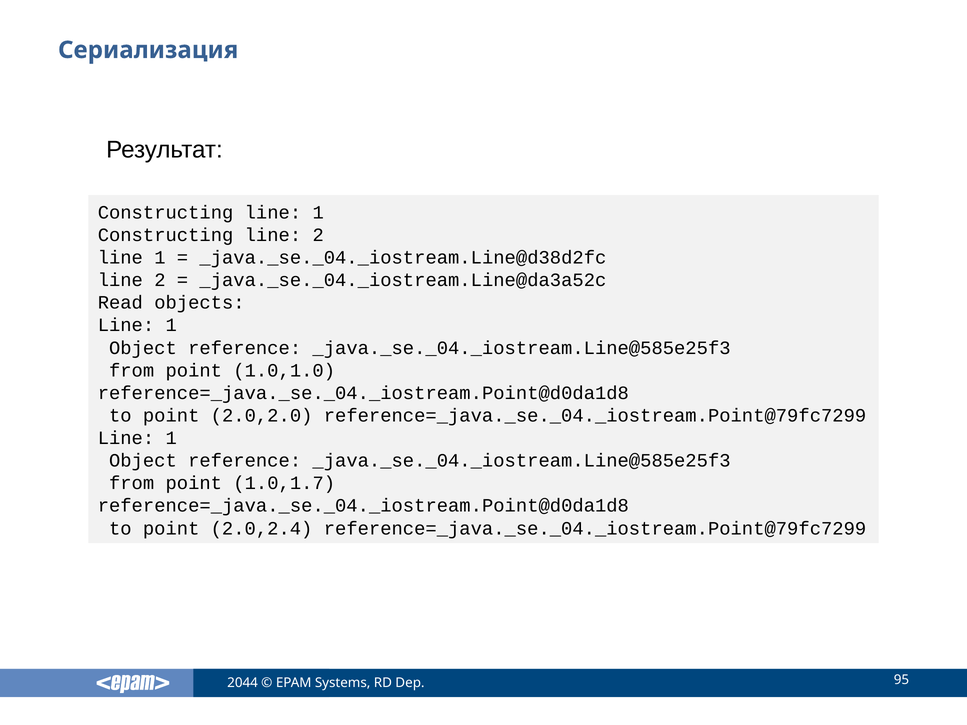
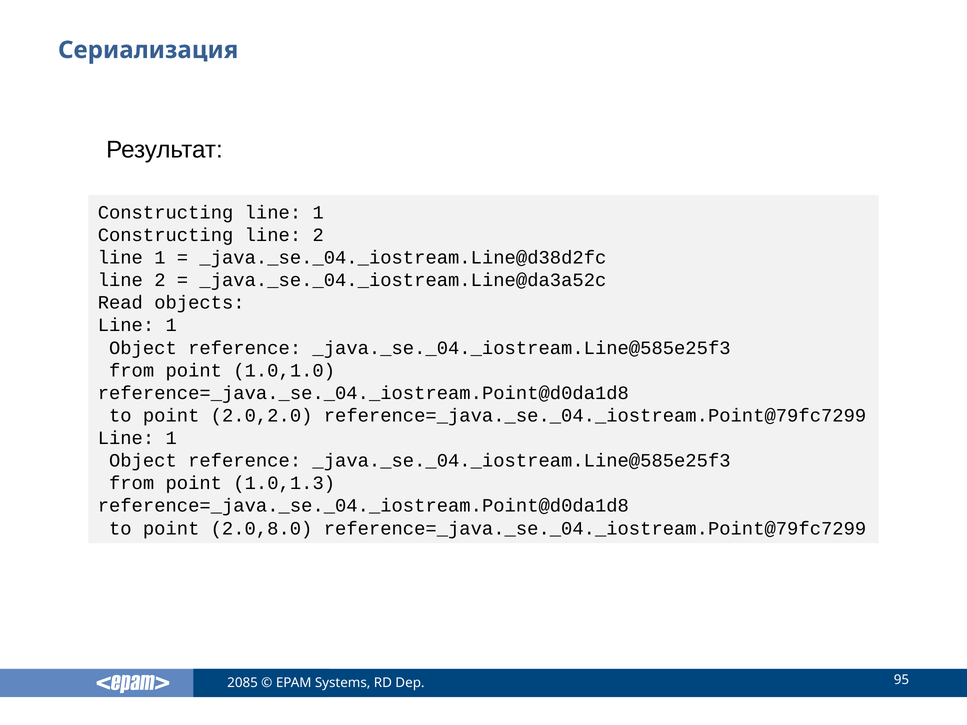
1.0,1.7: 1.0,1.7 -> 1.0,1.3
2.0,2.4: 2.0,2.4 -> 2.0,8.0
2044: 2044 -> 2085
